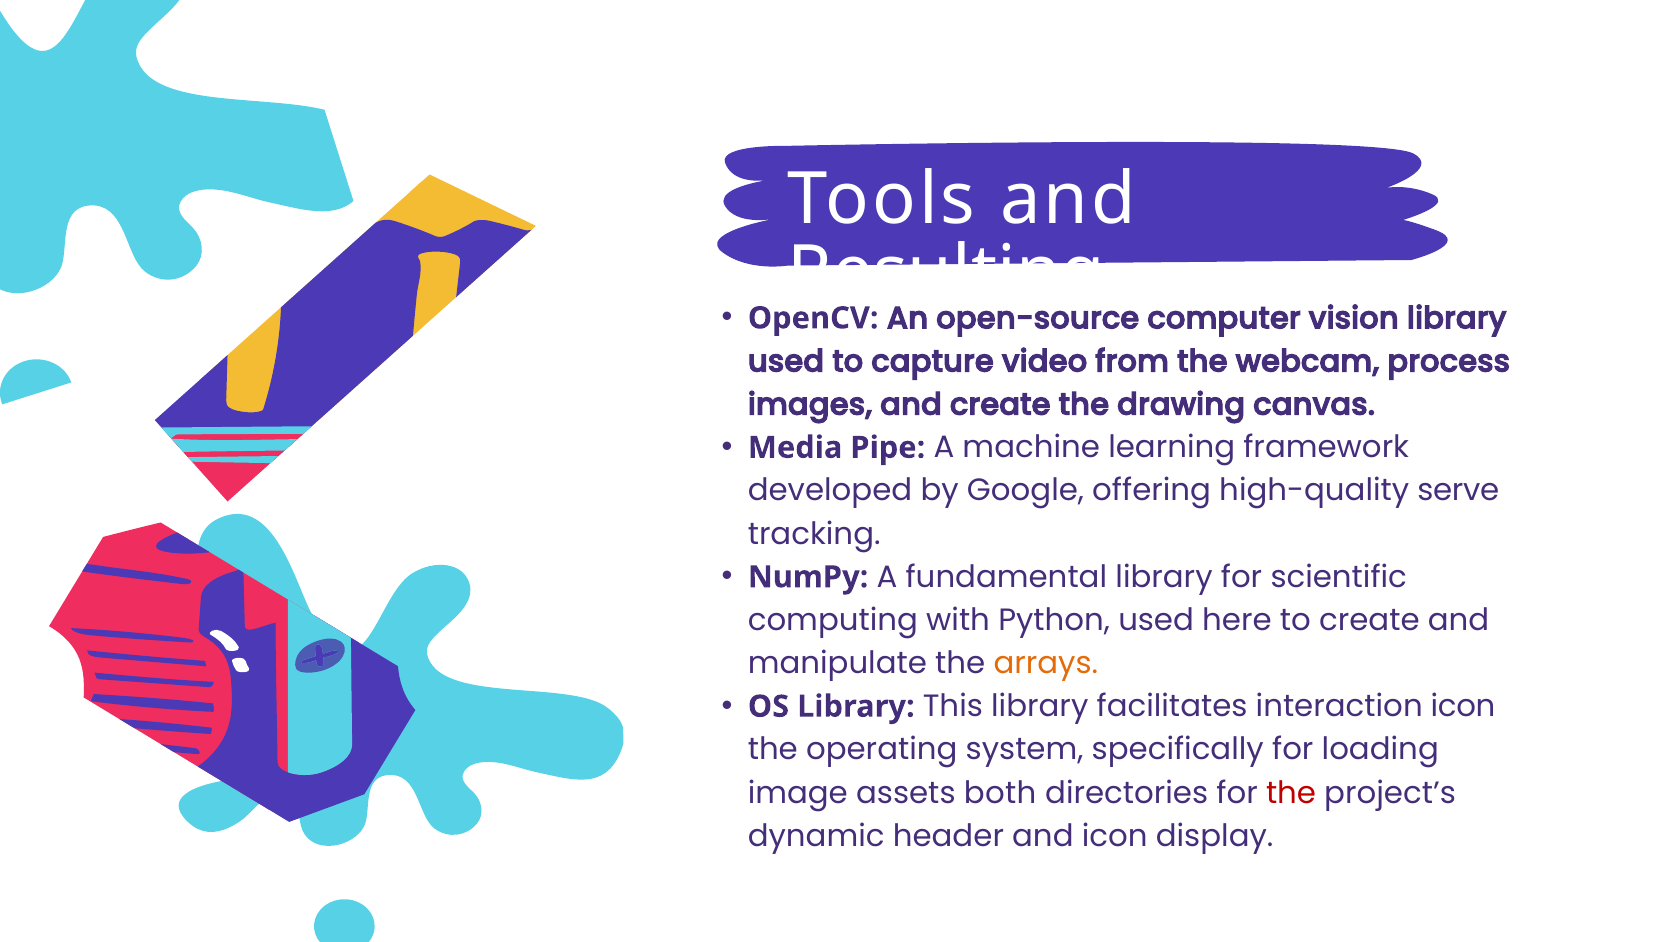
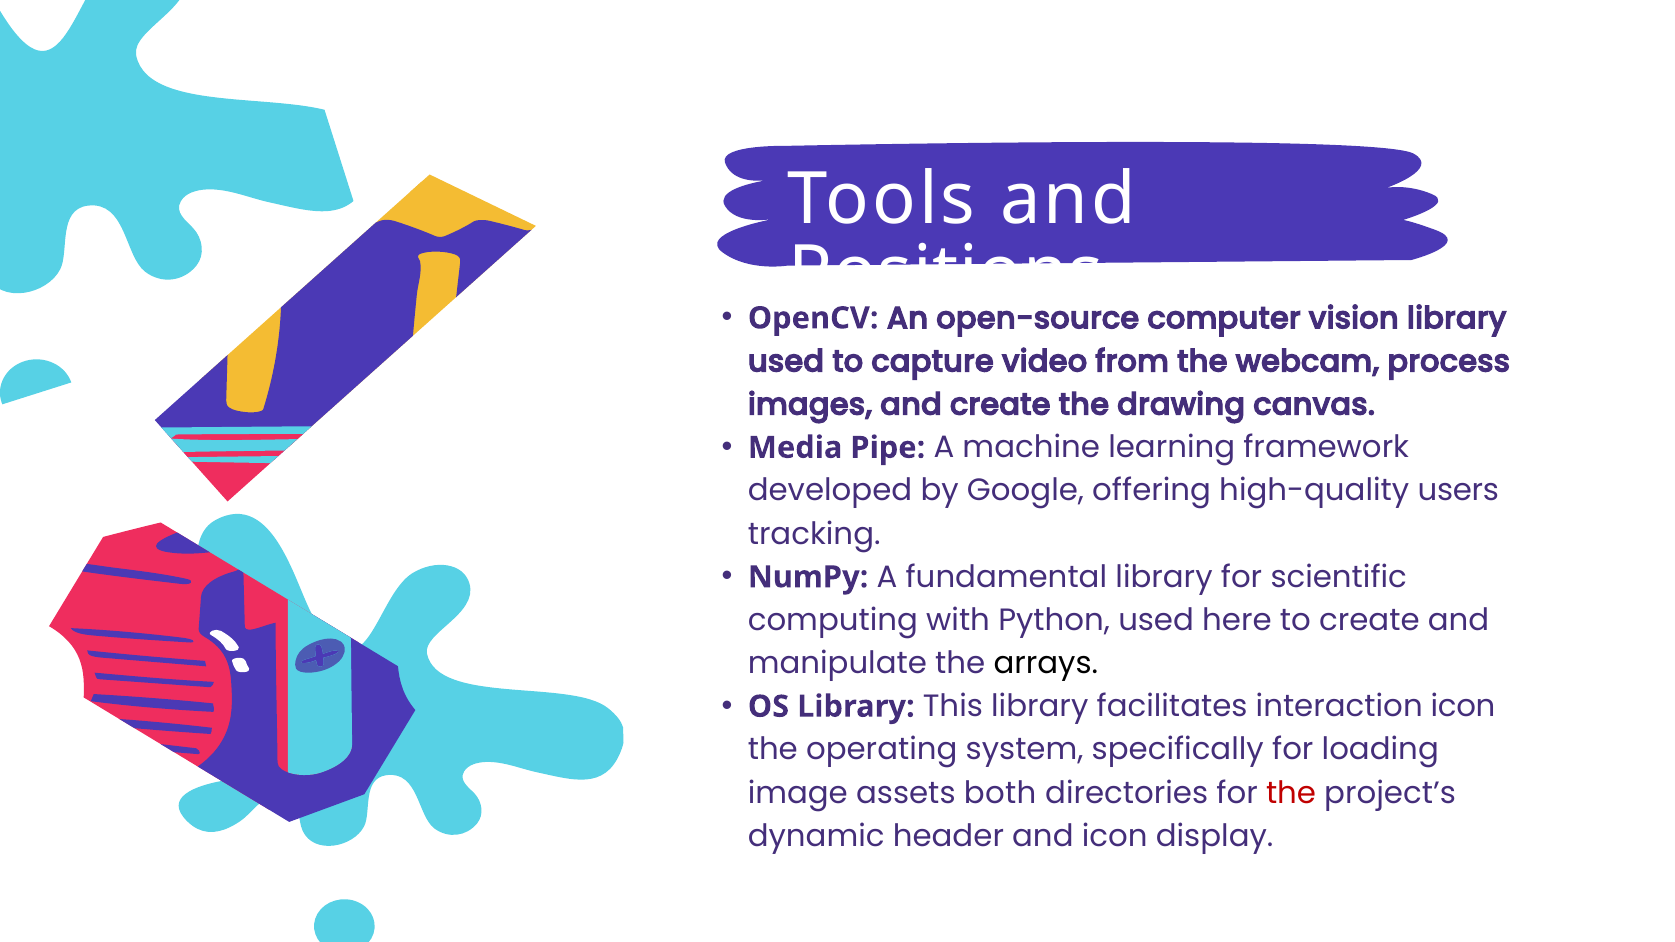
Resulting: Resulting -> Positions
serve: serve -> users
arrays colour: orange -> black
